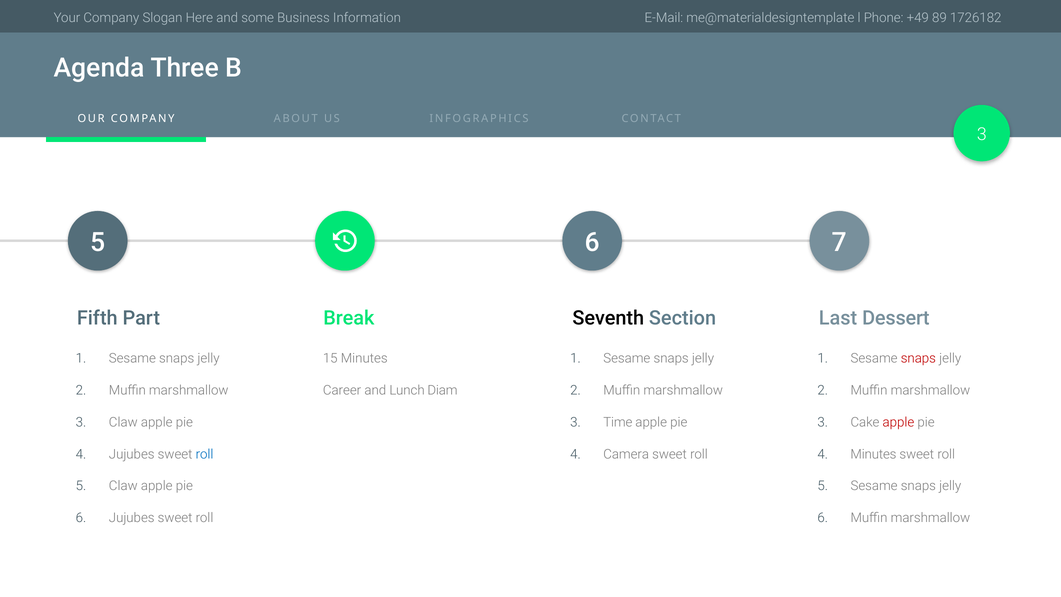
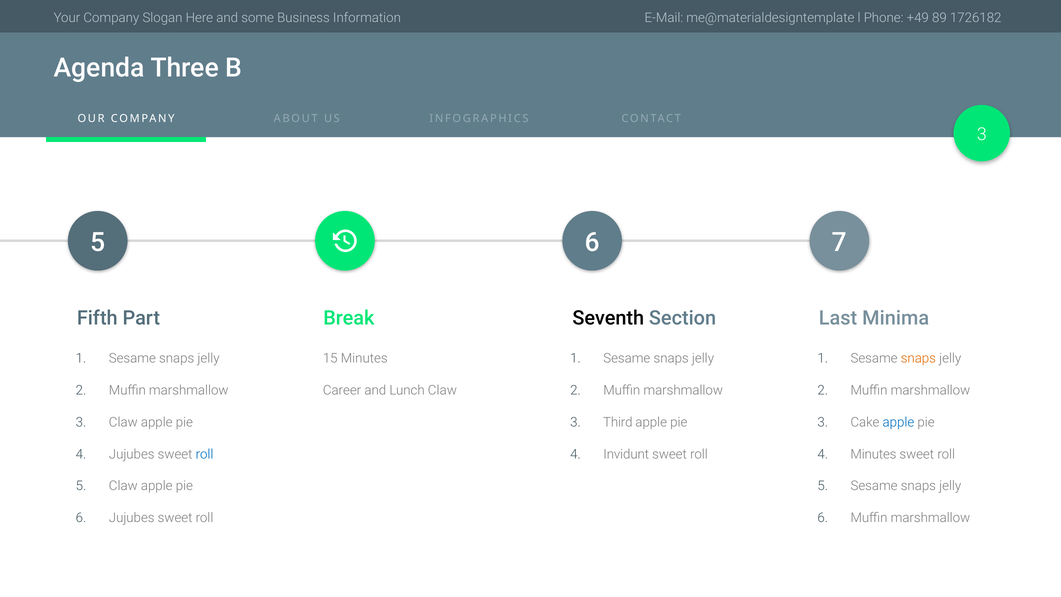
Dessert: Dessert -> Minima
snaps at (918, 359) colour: red -> orange
Lunch Diam: Diam -> Claw
Time: Time -> Third
apple at (898, 422) colour: red -> blue
Camera: Camera -> Invidunt
